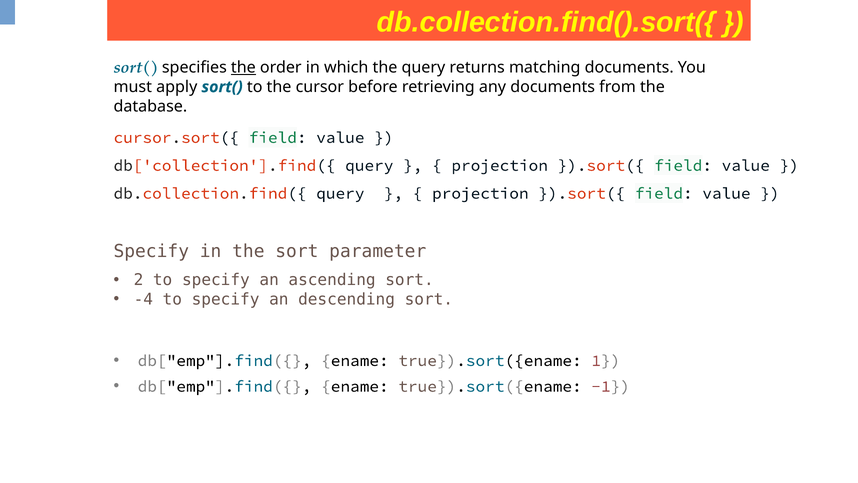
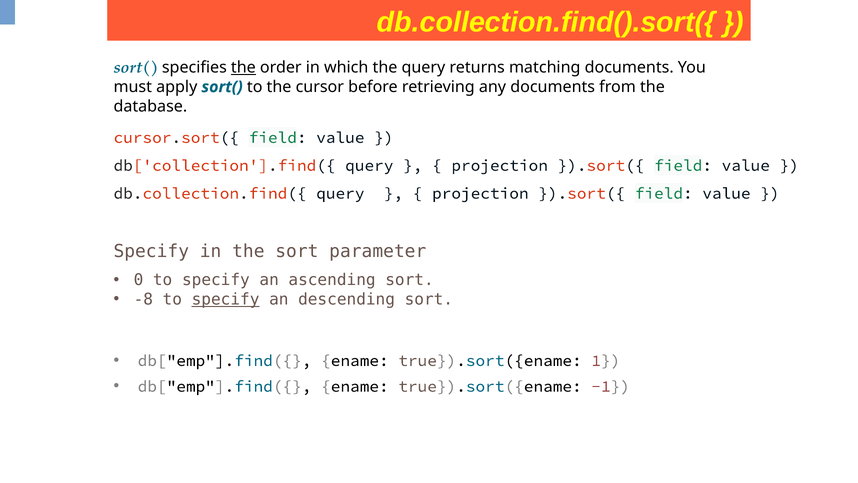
2: 2 -> 0
-4: -4 -> -8
specify at (226, 299) underline: none -> present
